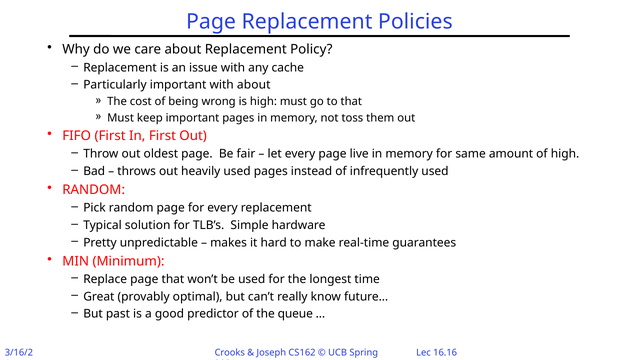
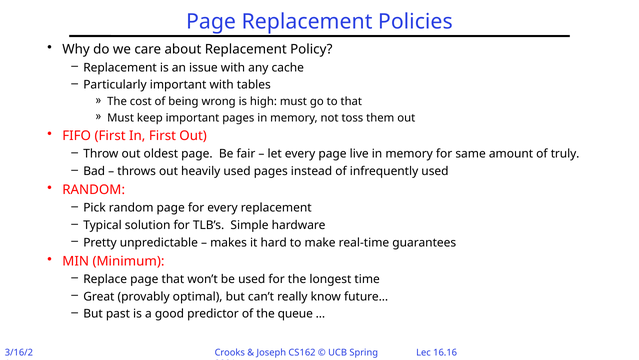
with about: about -> tables
of high: high -> truly
